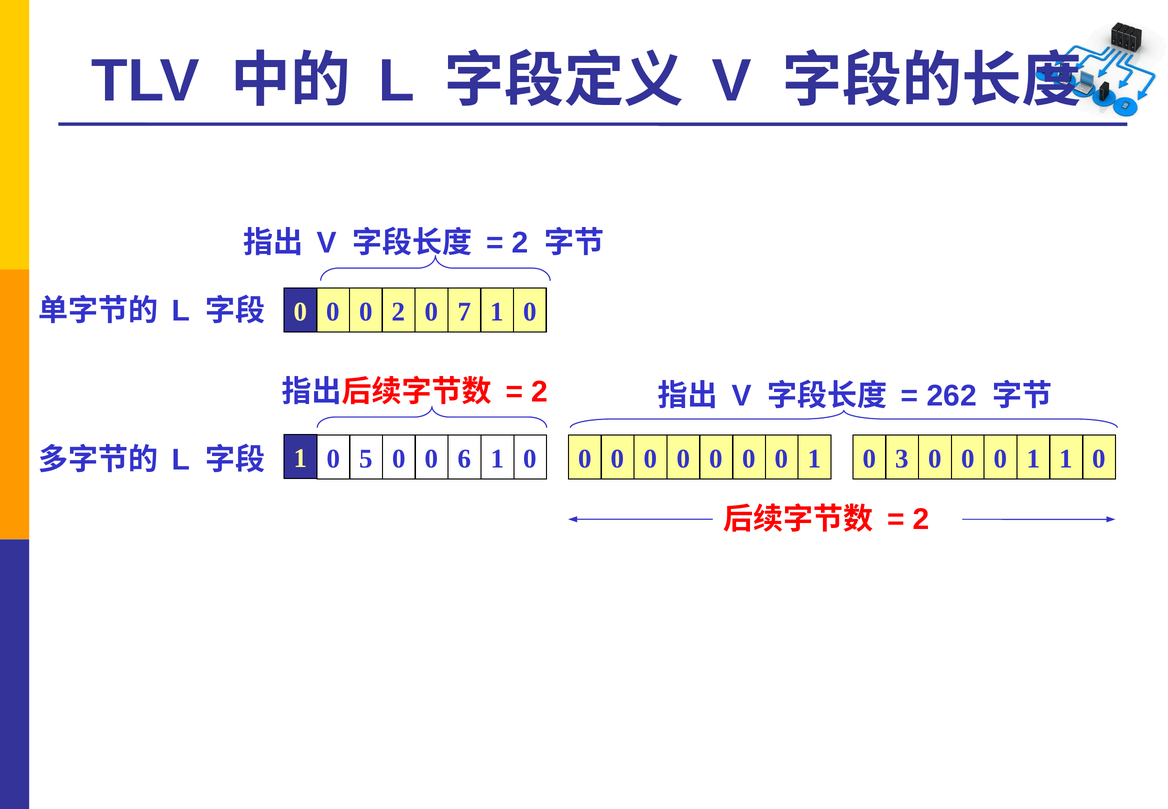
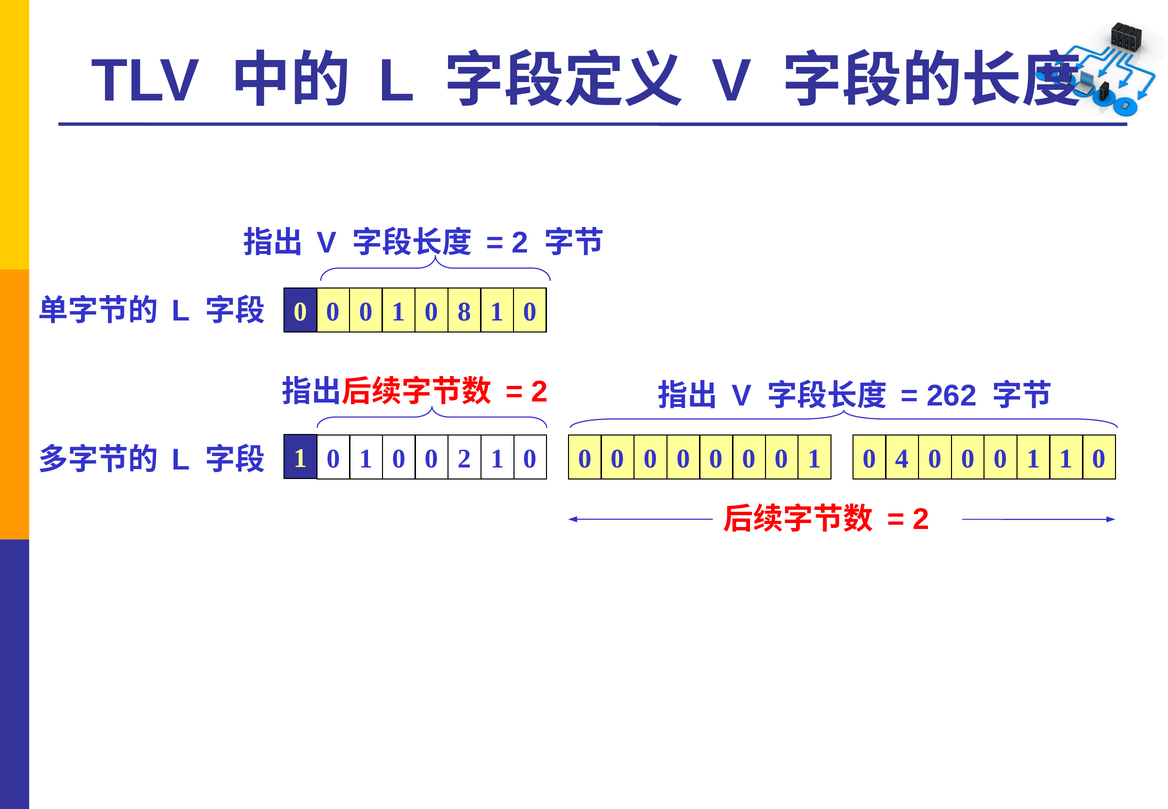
2 at (399, 312): 2 -> 1
7: 7 -> 8
5 at (366, 459): 5 -> 1
0 6: 6 -> 2
3: 3 -> 4
